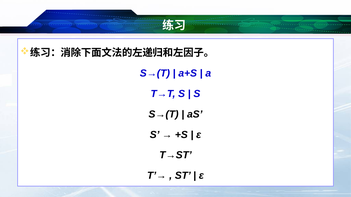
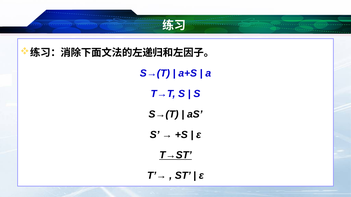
T→ST underline: none -> present
